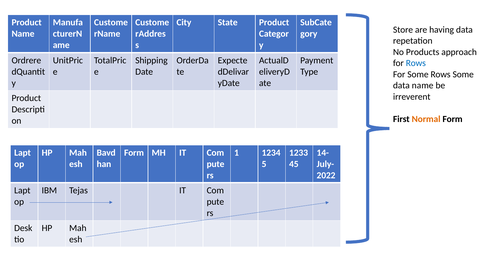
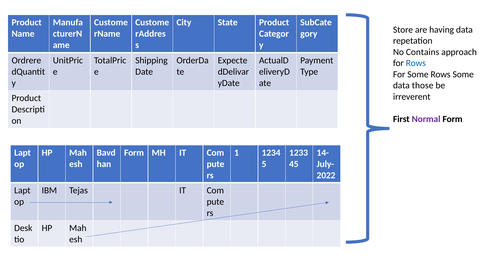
Products: Products -> Contains
data name: name -> those
Normal colour: orange -> purple
